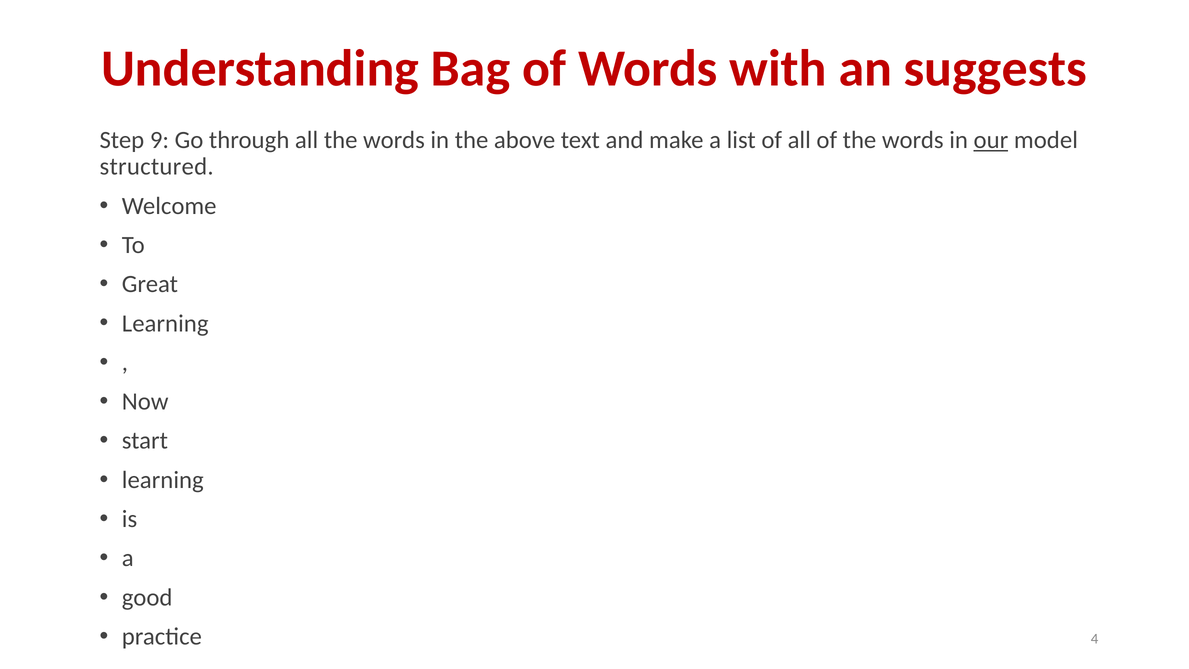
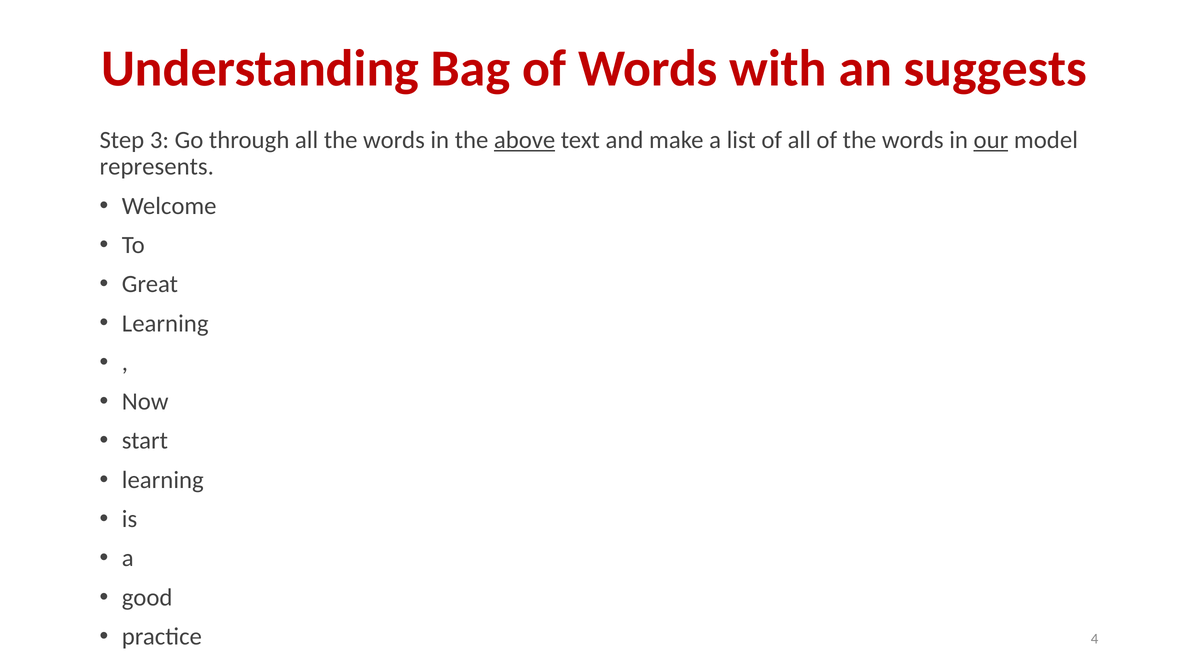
9: 9 -> 3
above underline: none -> present
structured: structured -> represents
